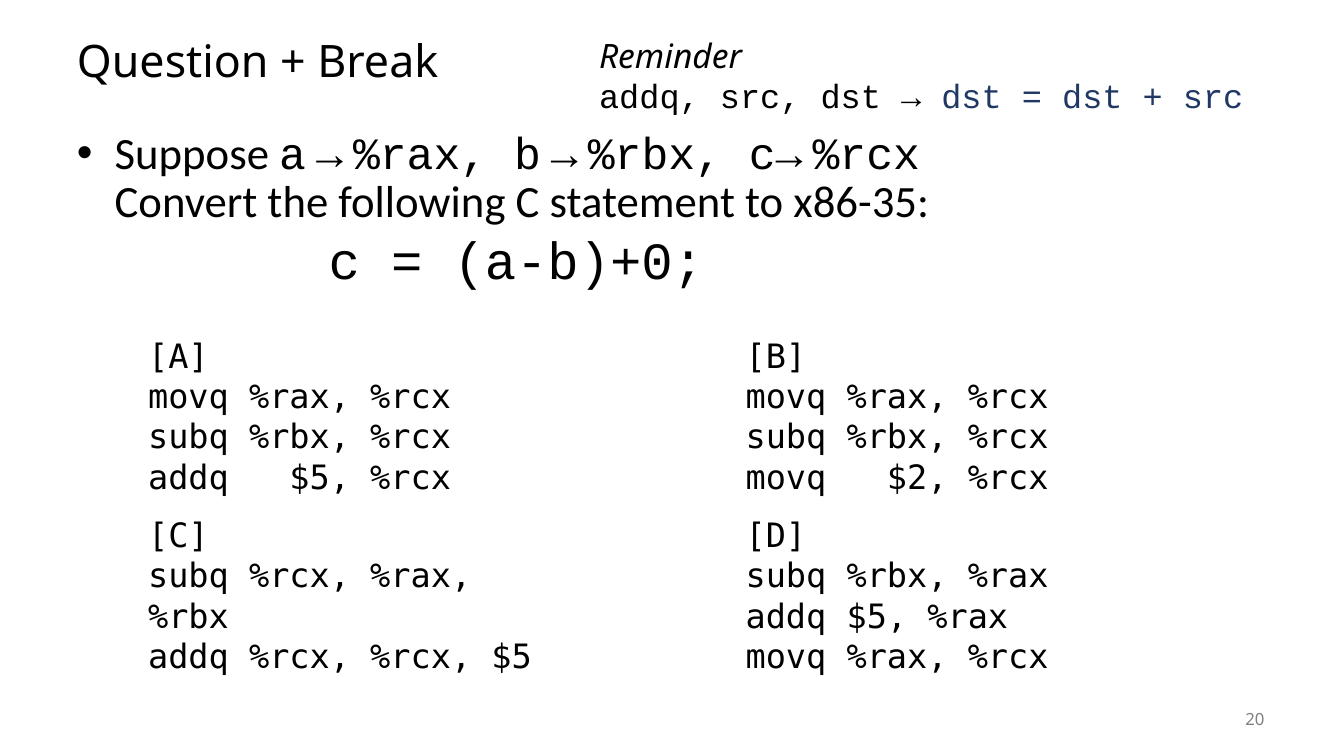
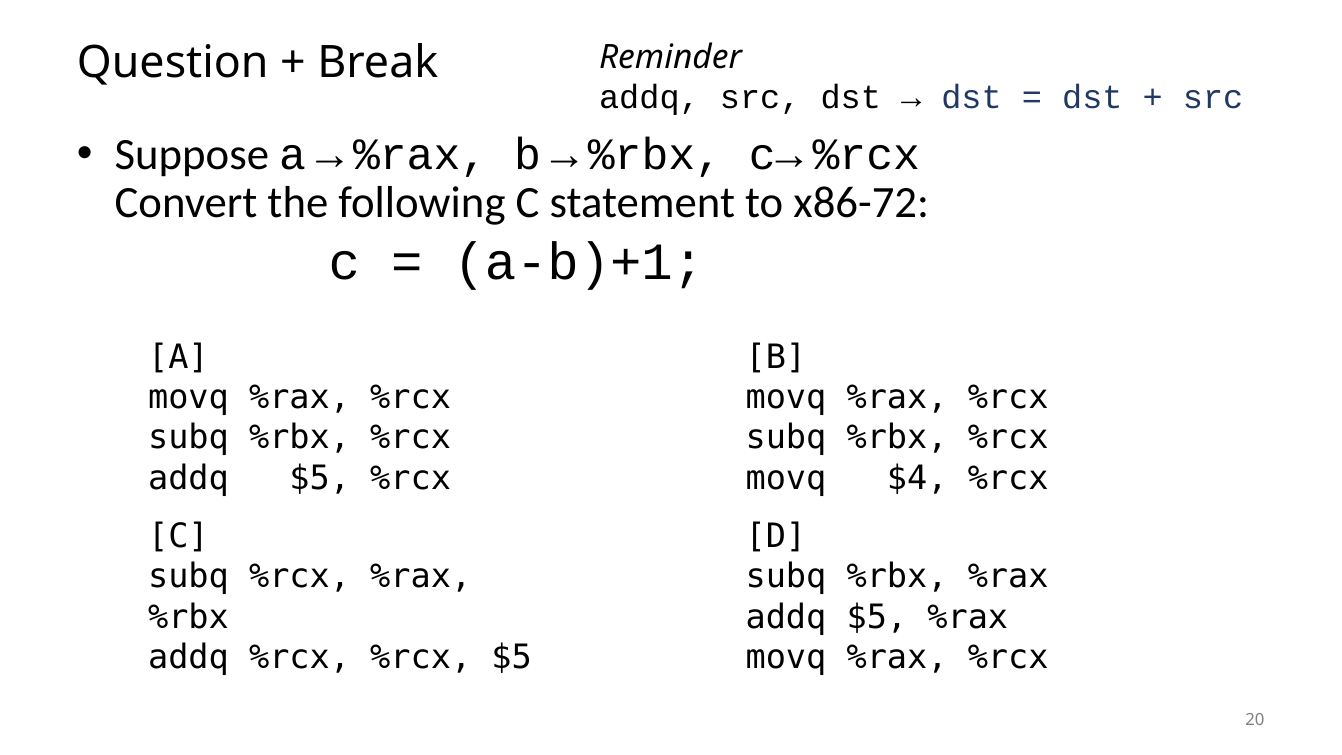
x86-35: x86-35 -> x86-72
a-b)+0: a-b)+0 -> a-b)+1
$2: $2 -> $4
